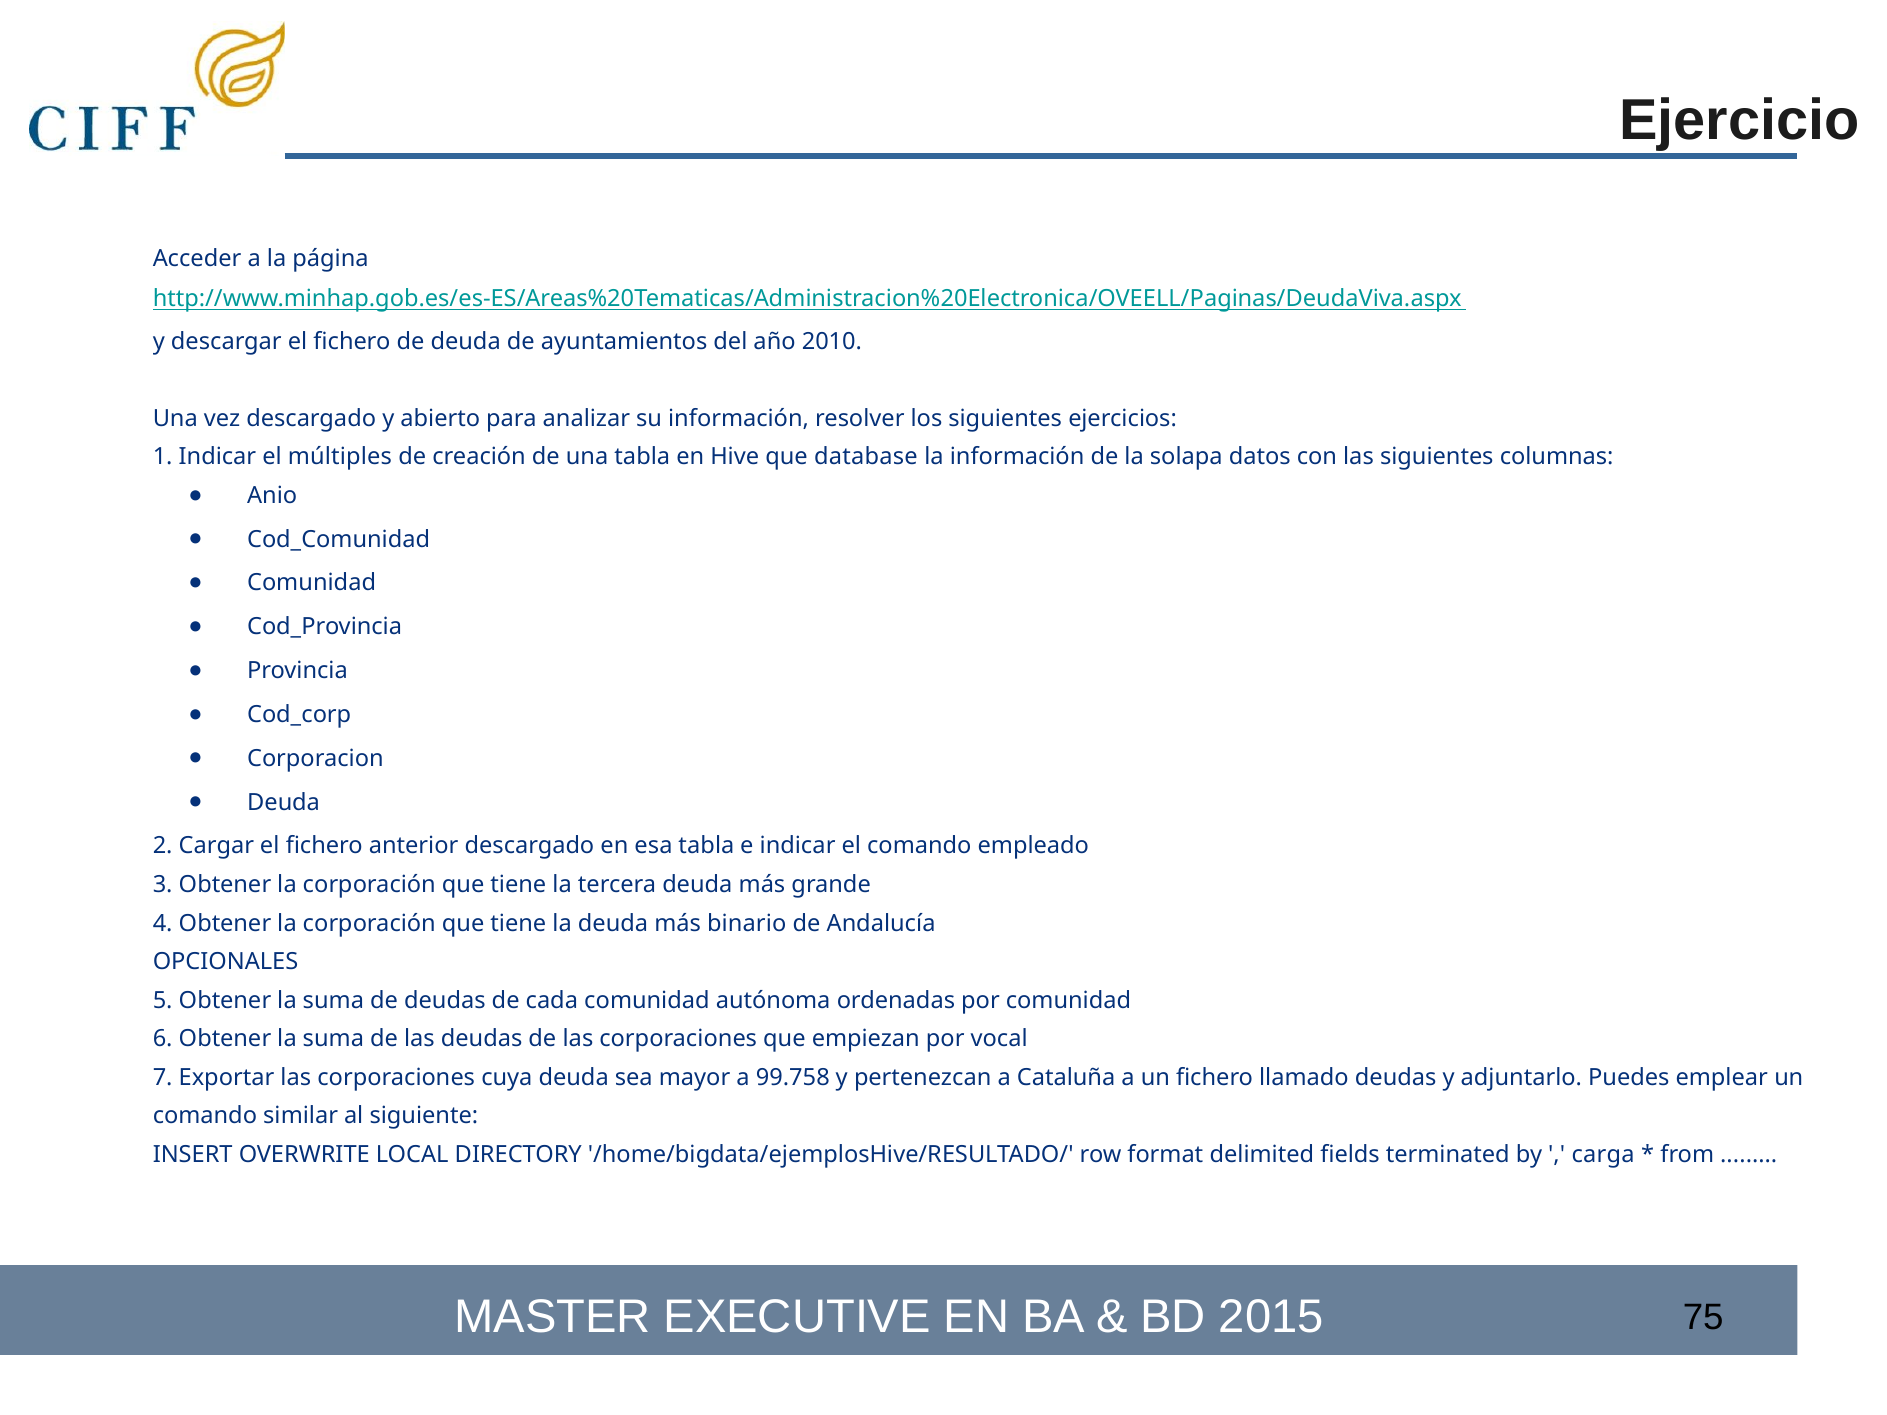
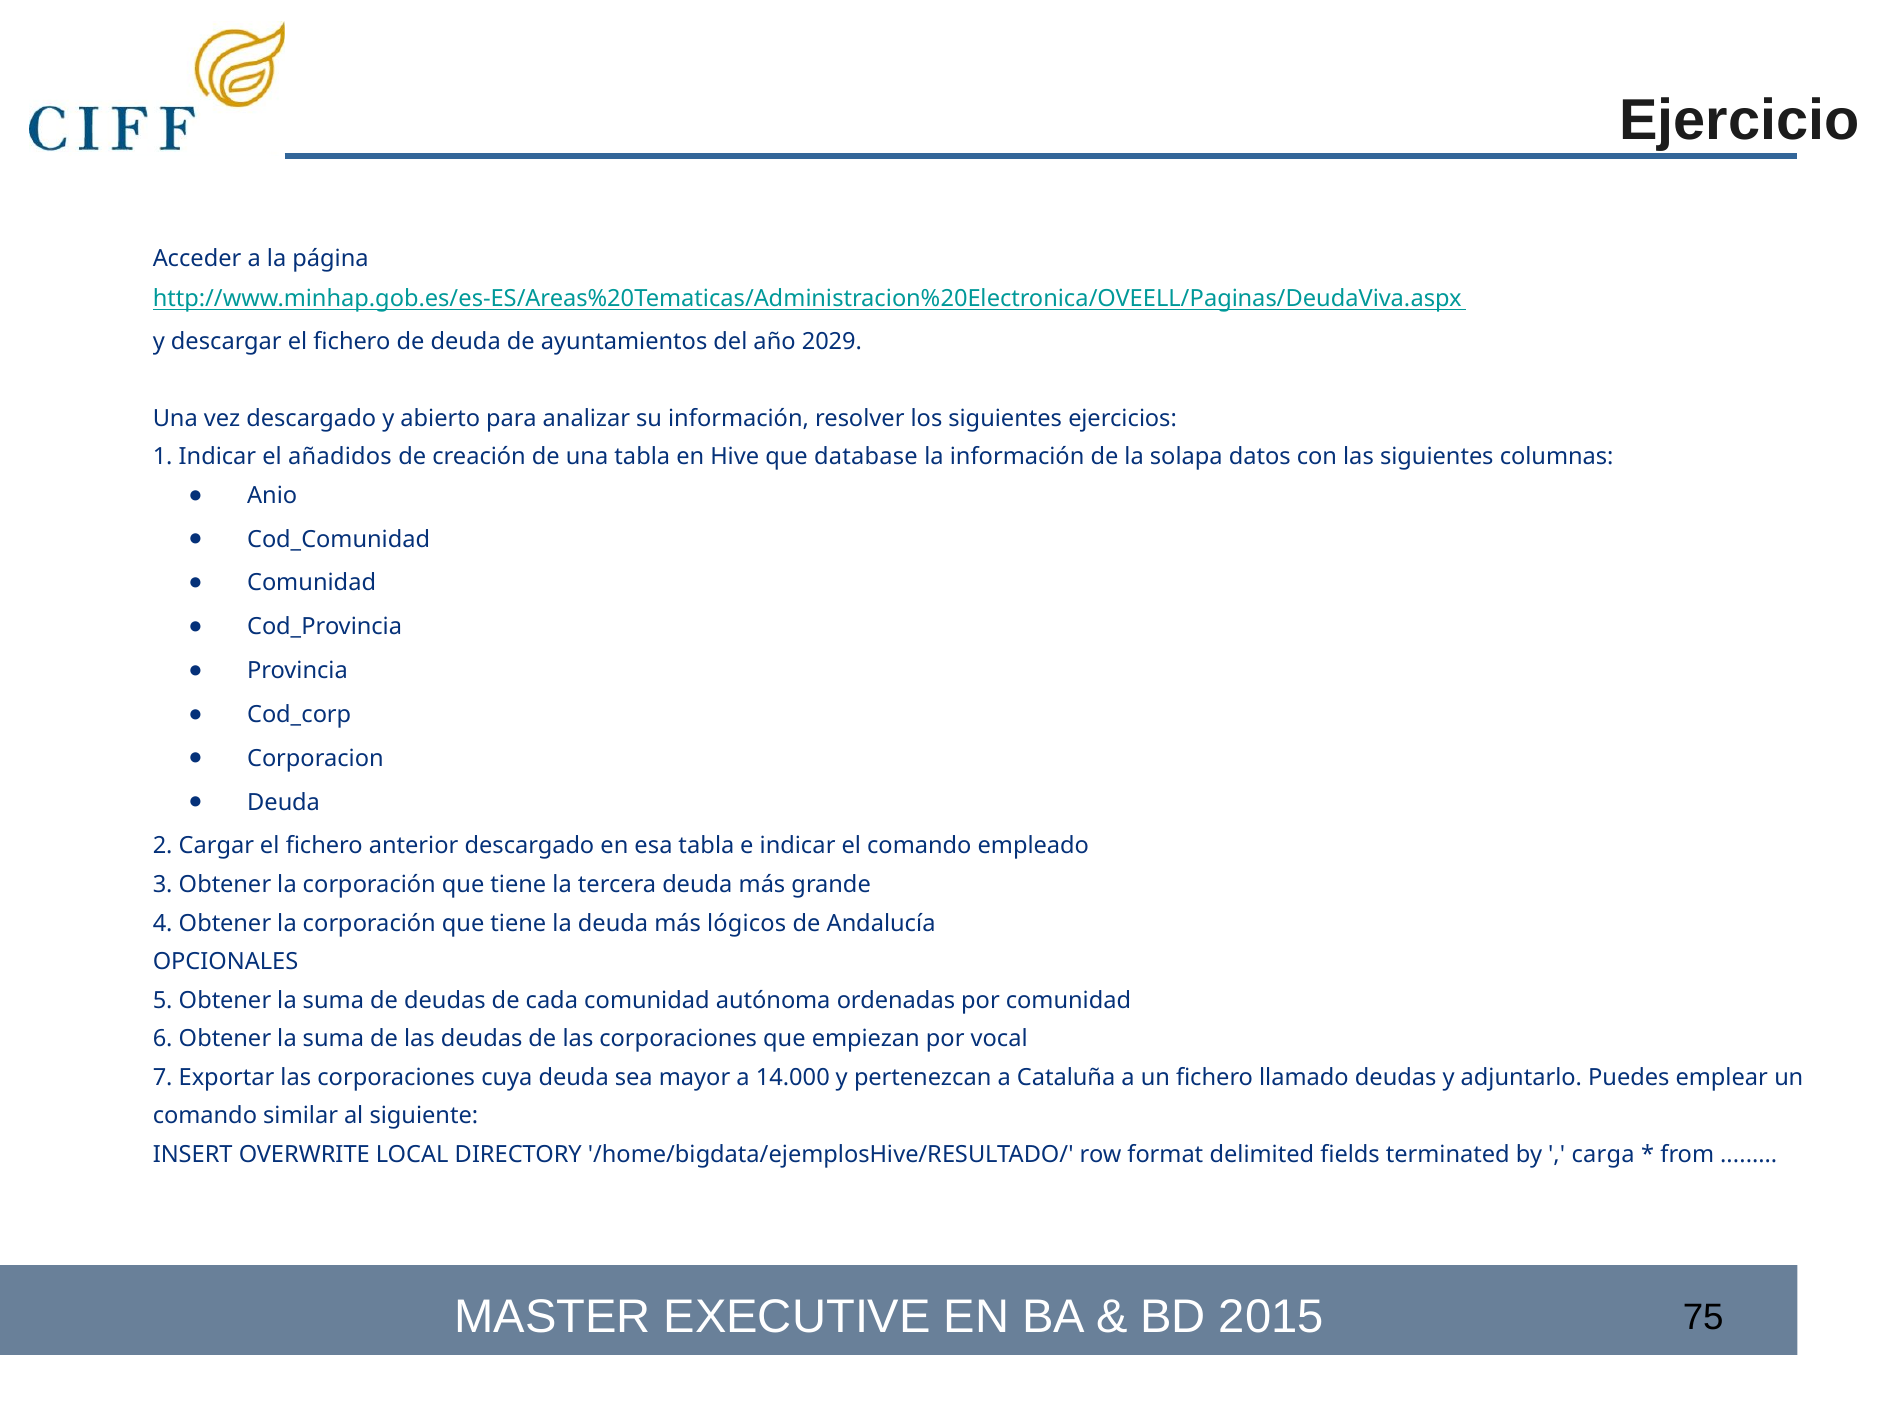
2010: 2010 -> 2029
múltiples: múltiples -> añadidos
binario: binario -> lógicos
99.758: 99.758 -> 14.000
